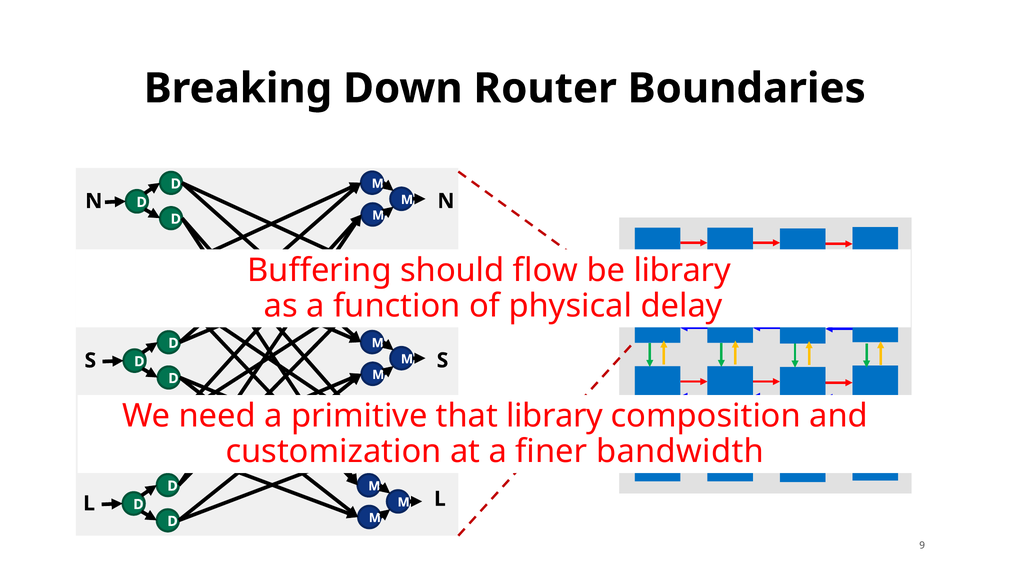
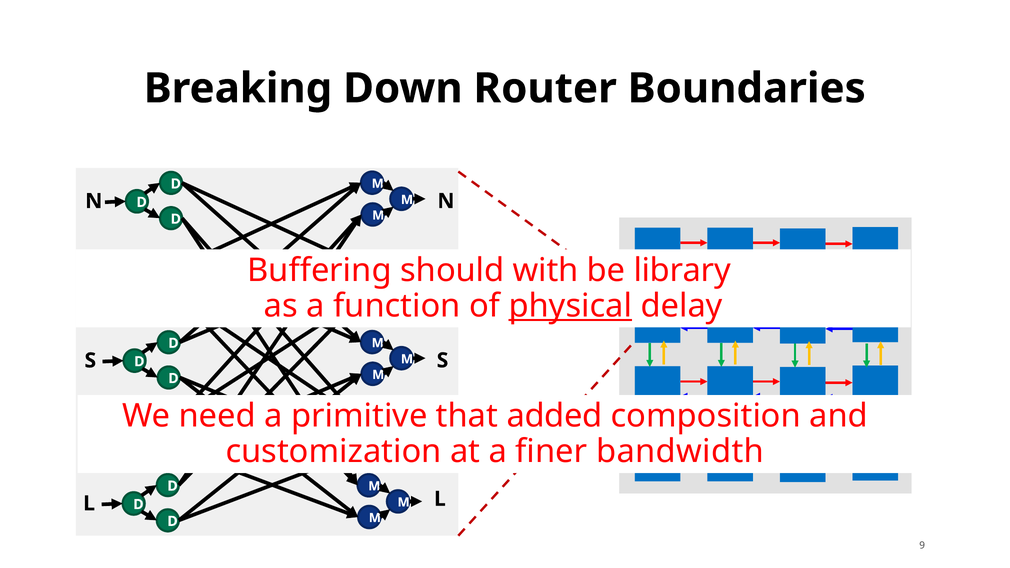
flow: flow -> with
physical underline: none -> present
library at (555, 416): library -> added
